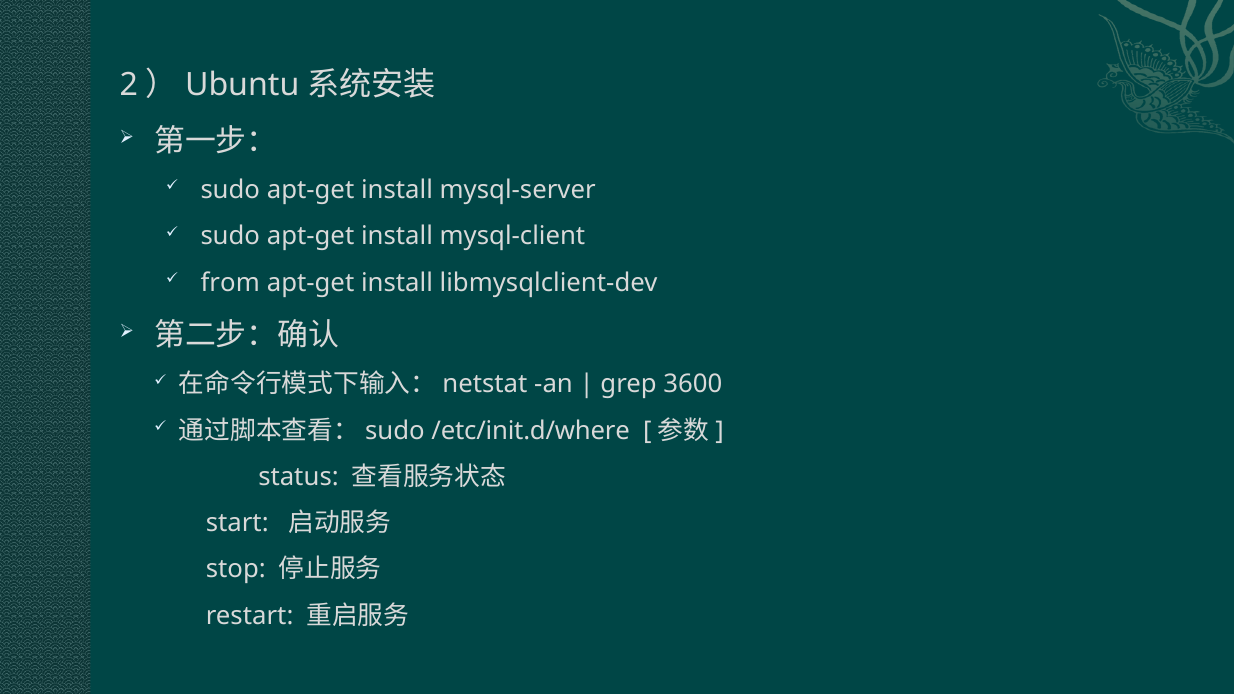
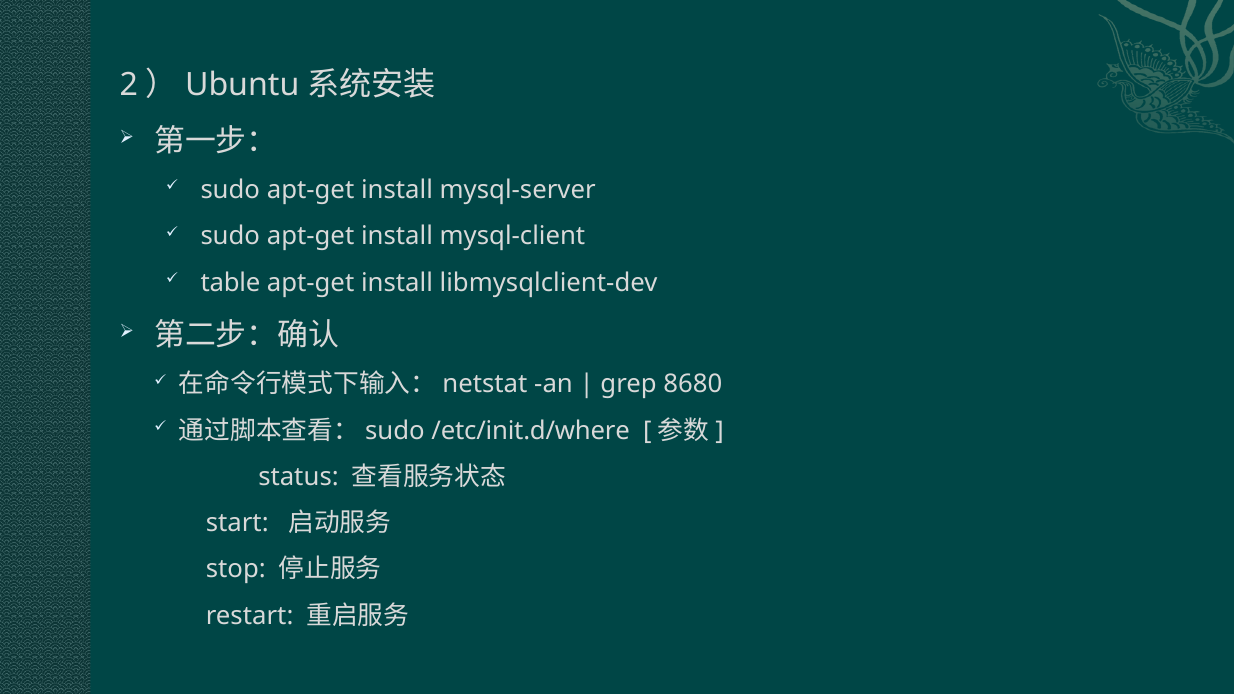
from: from -> table
3600: 3600 -> 8680
